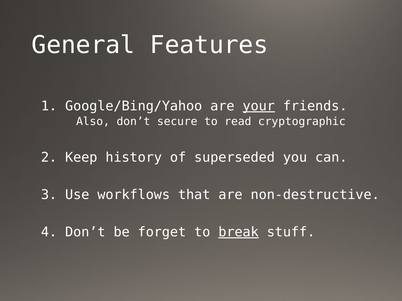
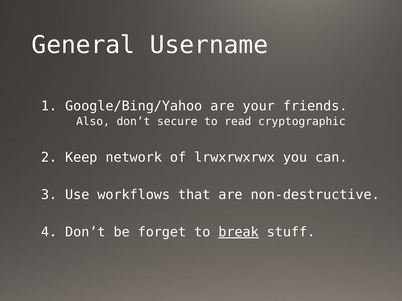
Features: Features -> Username
your underline: present -> none
history: history -> network
superseded: superseded -> lrwxrwxrwx
